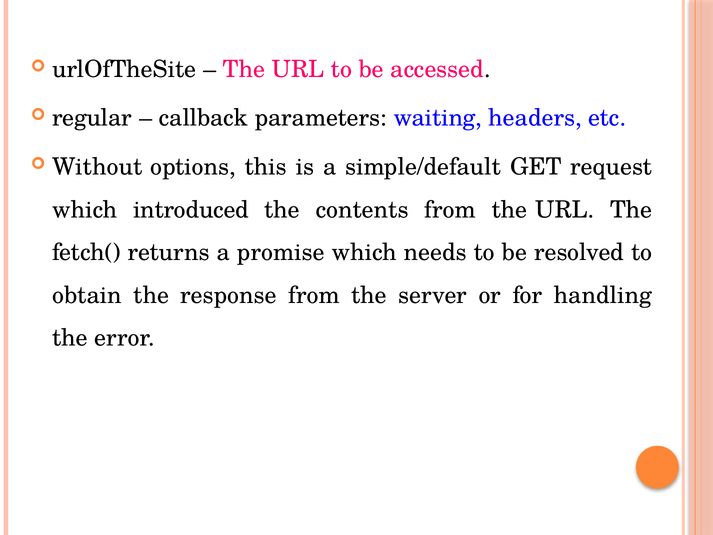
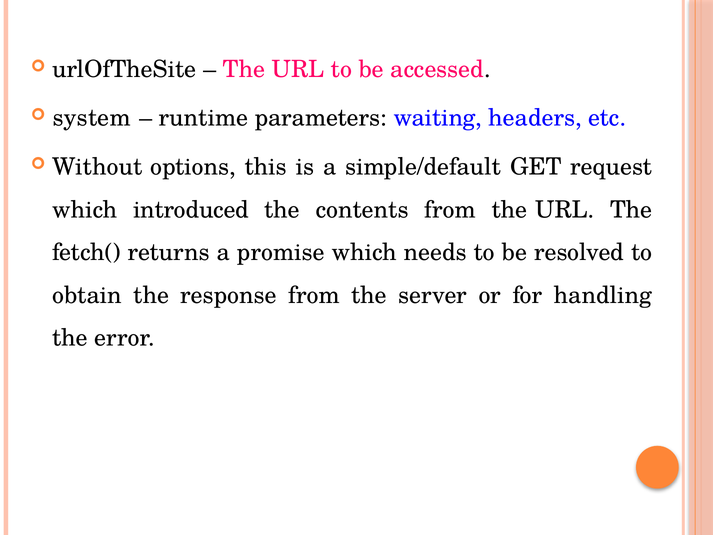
regular: regular -> system
callback: callback -> runtime
